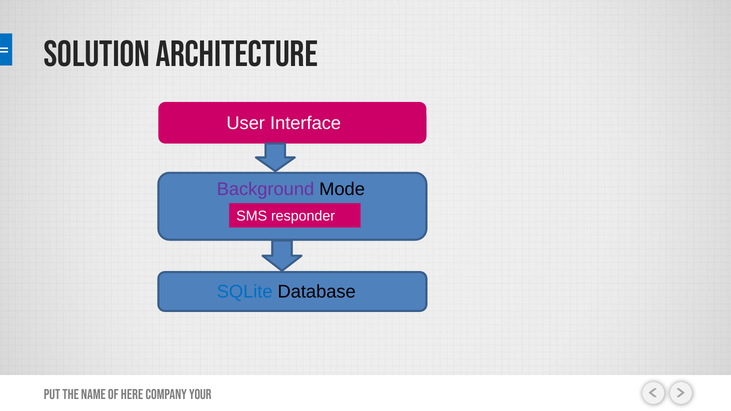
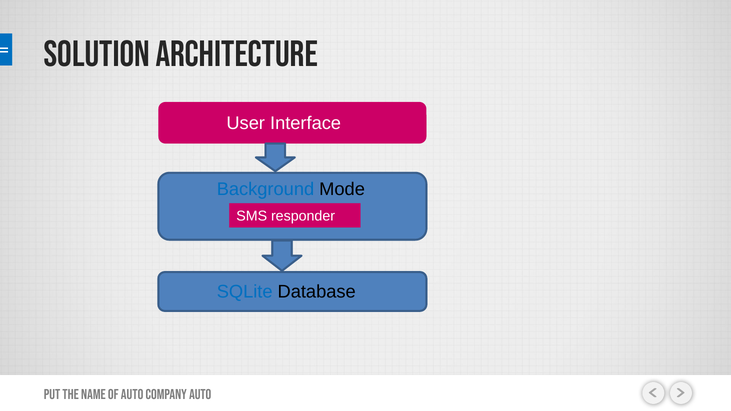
Background colour: purple -> blue
OF HERE: HERE -> AUTO
COMPANY YOUR: YOUR -> AUTO
